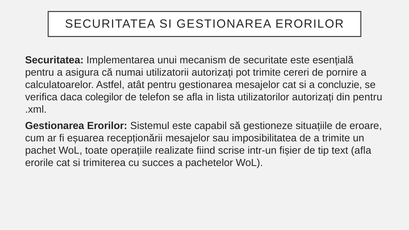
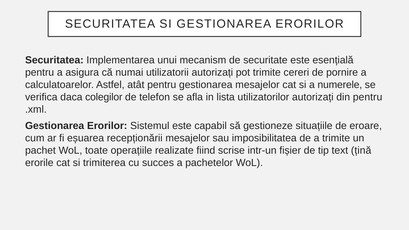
concluzie: concluzie -> numerele
text afla: afla -> țină
